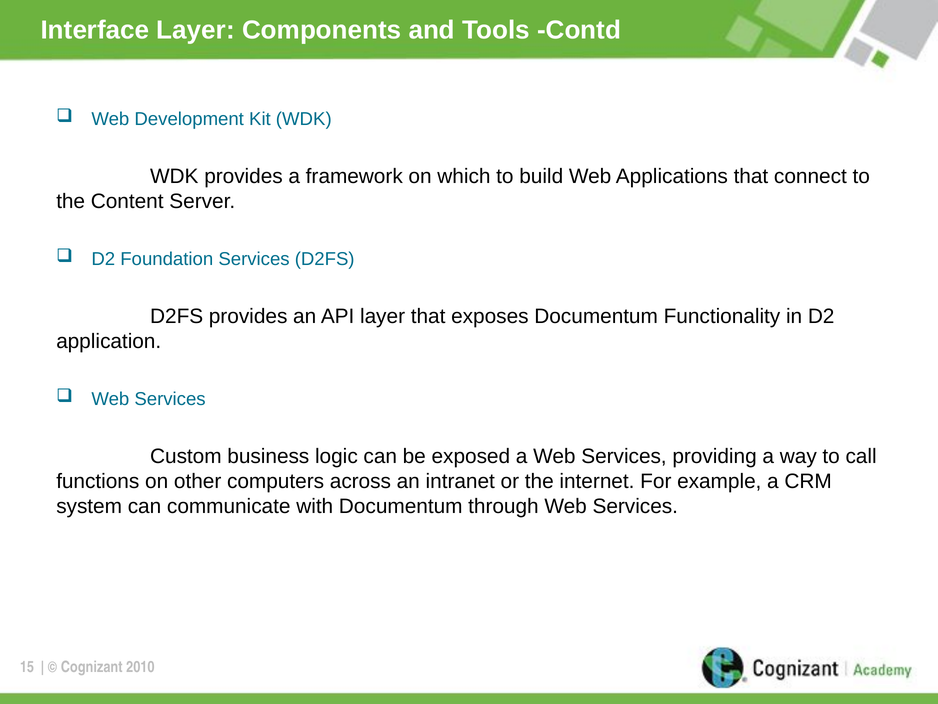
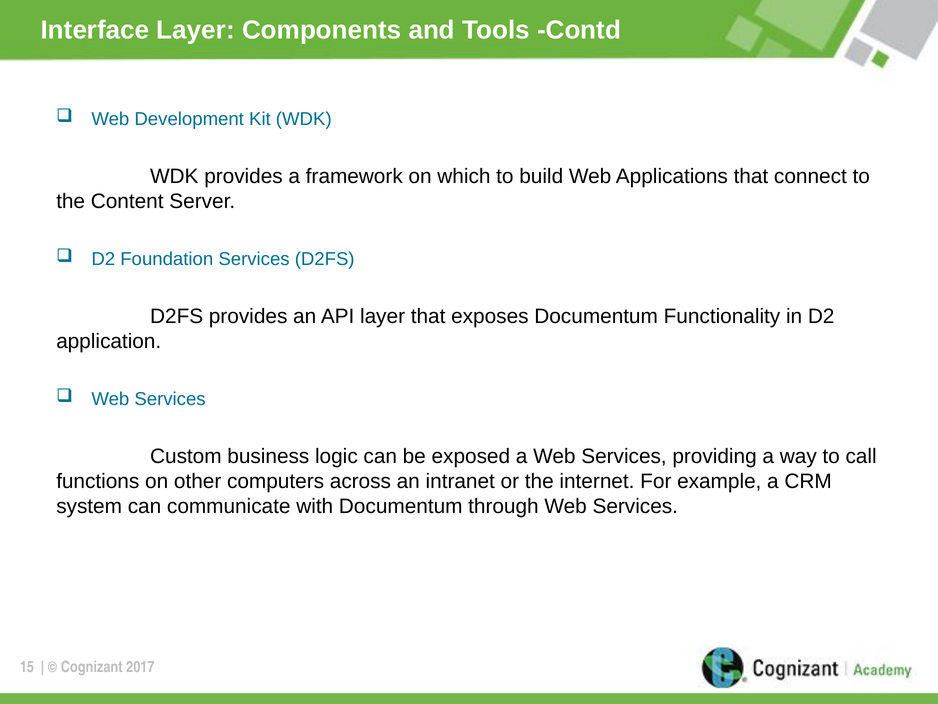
2010: 2010 -> 2017
